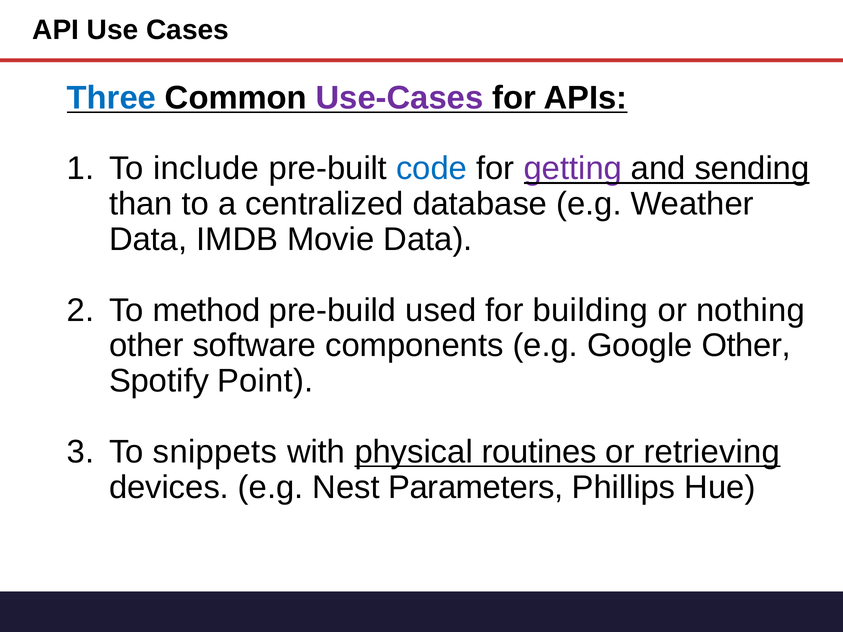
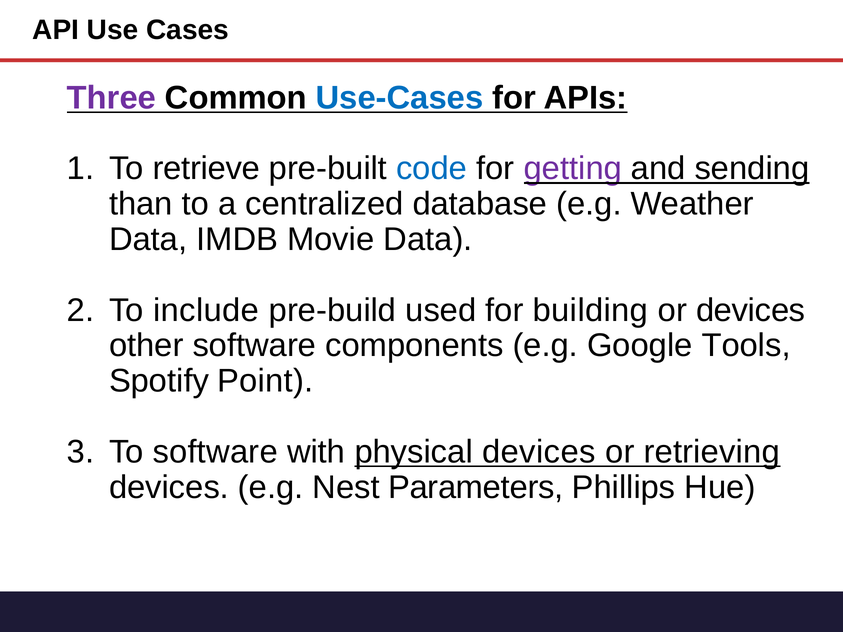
Three colour: blue -> purple
Use-Cases colour: purple -> blue
include: include -> retrieve
method: method -> include
or nothing: nothing -> devices
Google Other: Other -> Tools
To snippets: snippets -> software
physical routines: routines -> devices
